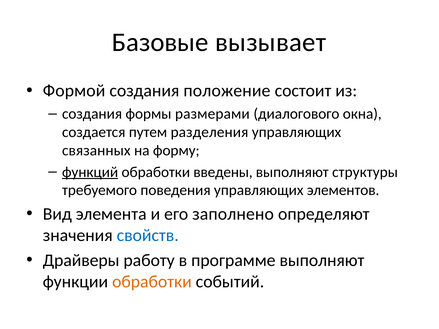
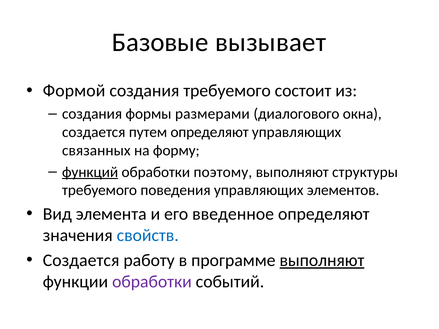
создания положение: положение -> требуемого
путем разделения: разделения -> определяют
введены: введены -> поэтому
заполнено: заполнено -> введенное
Драйверы at (81, 261): Драйверы -> Создается
выполняют at (322, 261) underline: none -> present
обработки at (152, 282) colour: orange -> purple
